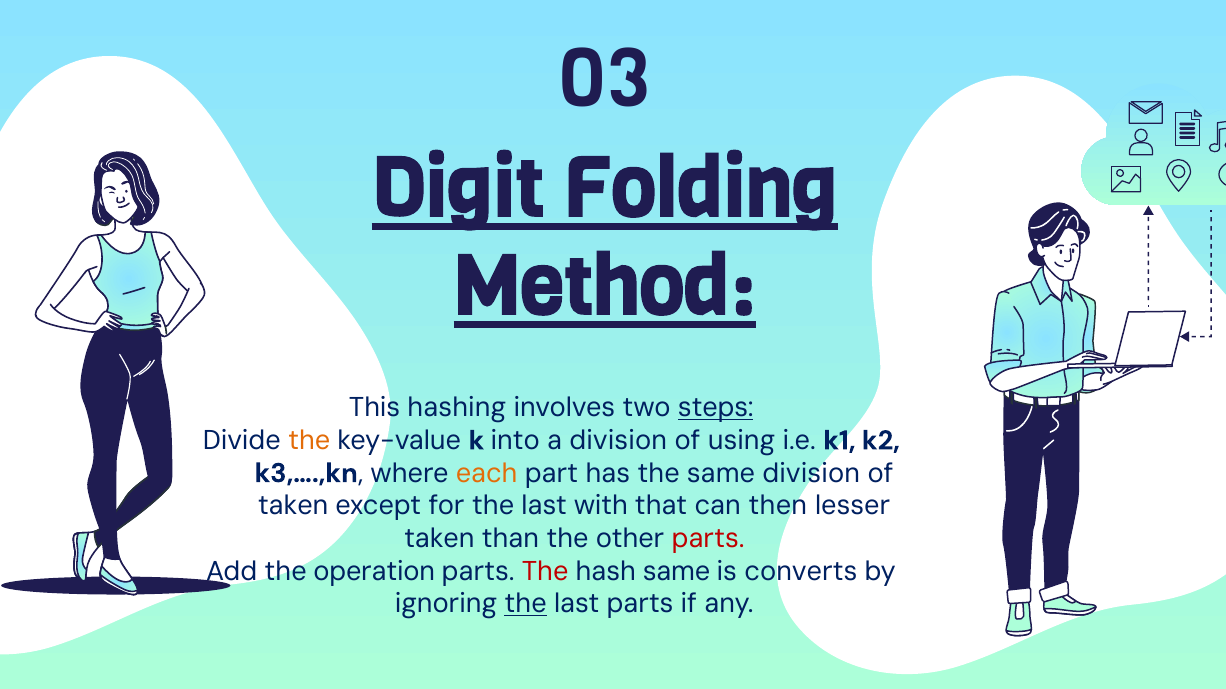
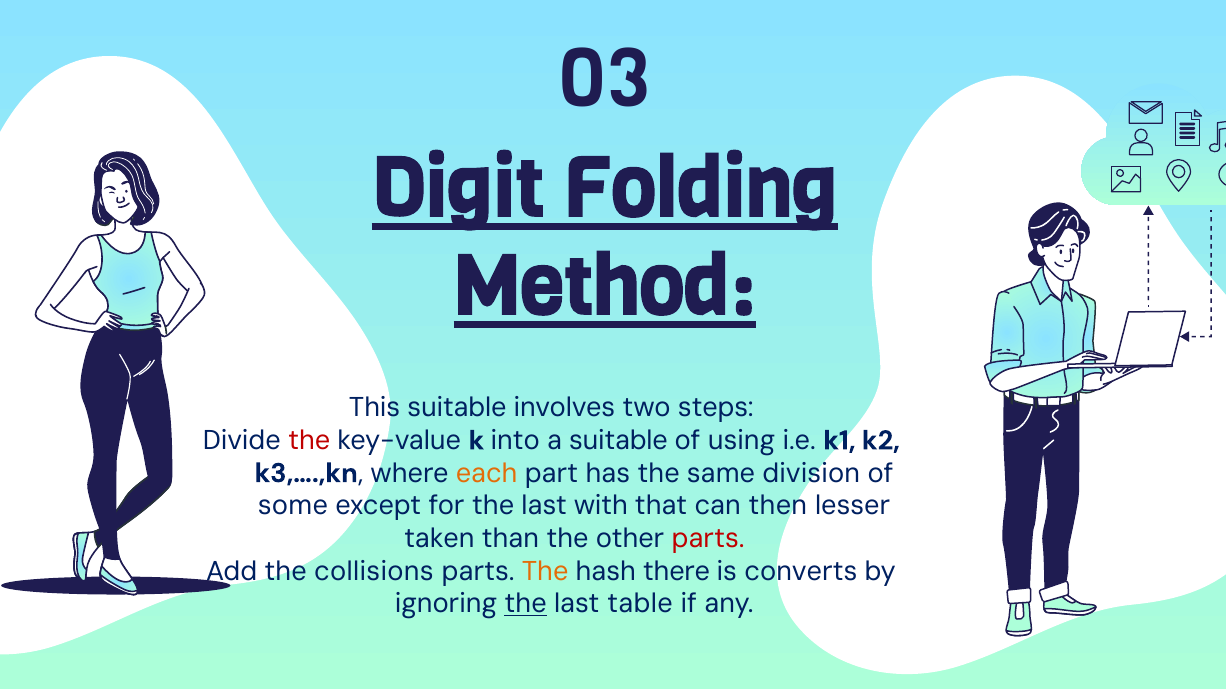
This hashing: hashing -> suitable
steps underline: present -> none
the at (309, 441) colour: orange -> red
a division: division -> suitable
taken at (293, 506): taken -> some
operation: operation -> collisions
The at (545, 572) colour: red -> orange
hash same: same -> there
last parts: parts -> table
